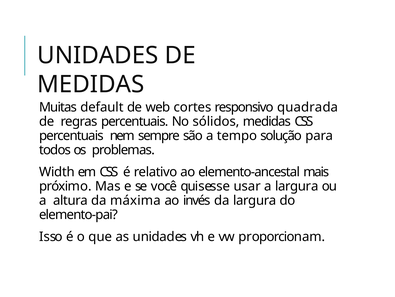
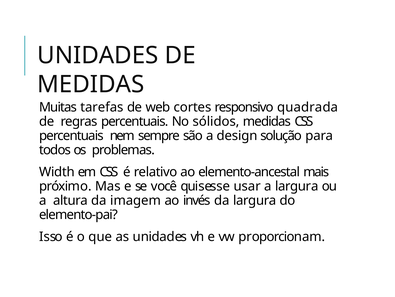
default: default -> tarefas
tempo: tempo -> design
máxima: máxima -> imagem
